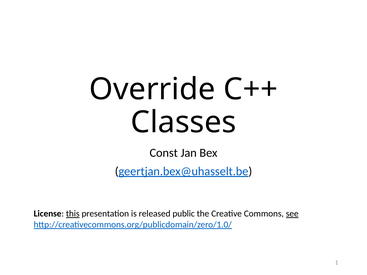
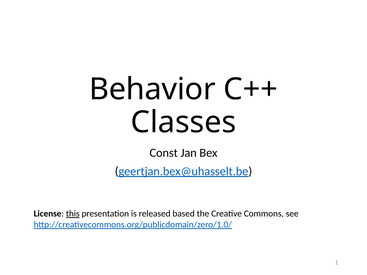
Override: Override -> Behavior
public: public -> based
see underline: present -> none
